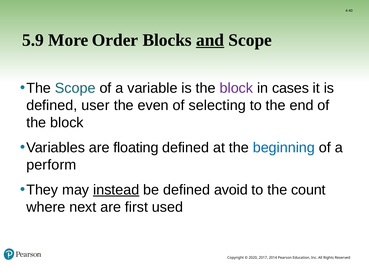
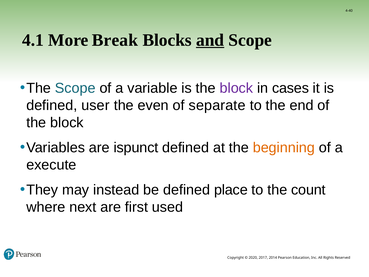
5.9: 5.9 -> 4.1
Order: Order -> Break
selecting: selecting -> separate
floating: floating -> ispunct
beginning colour: blue -> orange
perform: perform -> execute
instead underline: present -> none
avoid: avoid -> place
